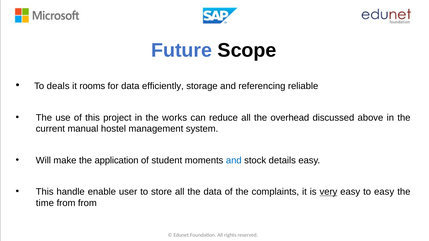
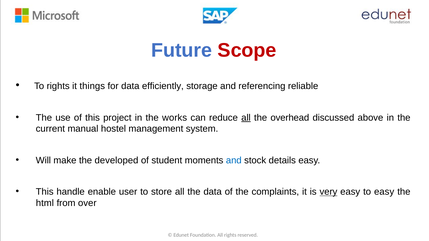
Scope colour: black -> red
To deals: deals -> rights
rooms: rooms -> things
all at (246, 118) underline: none -> present
application: application -> developed
time: time -> html
from from: from -> over
